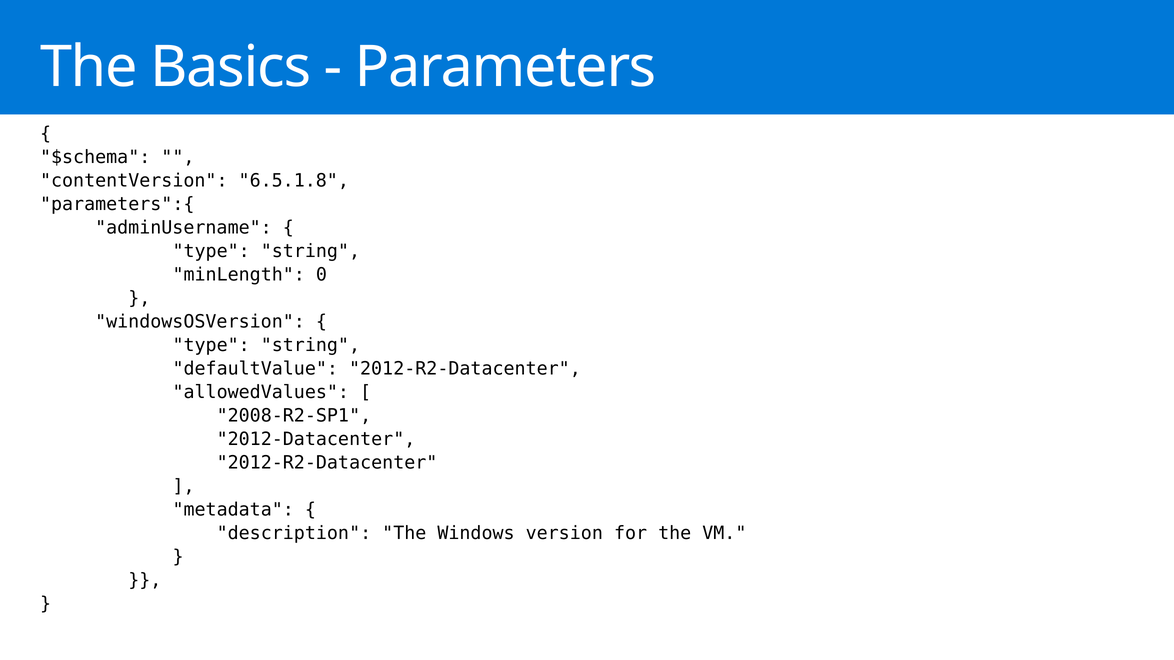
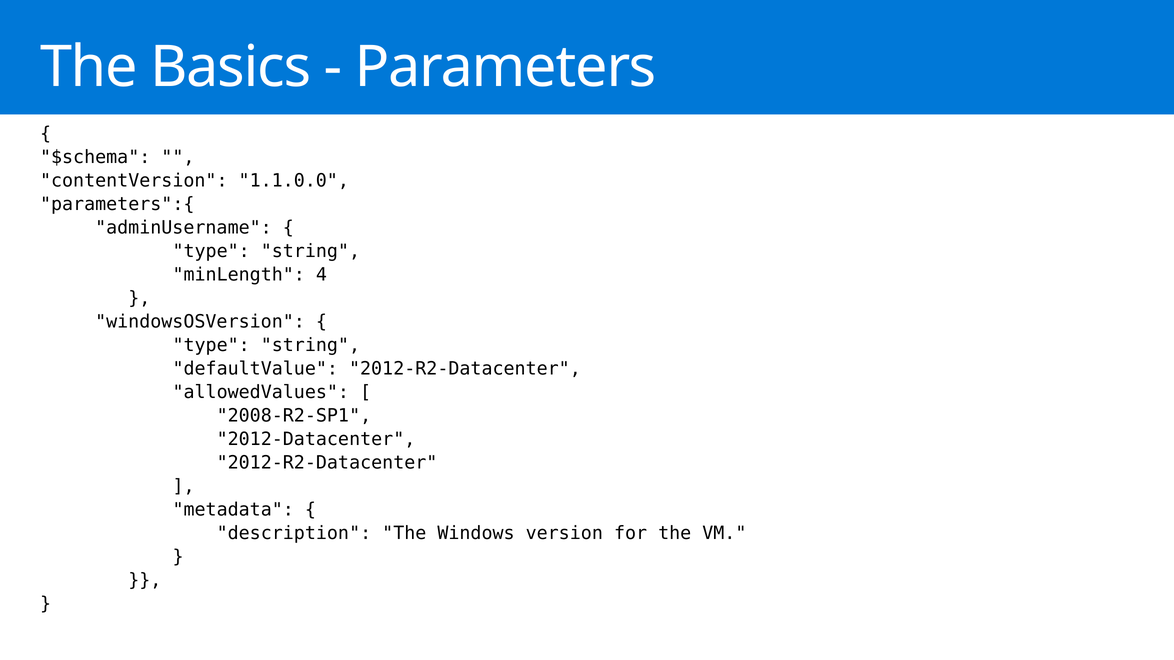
6.5.1.8: 6.5.1.8 -> 1.1.0.0
0: 0 -> 4
